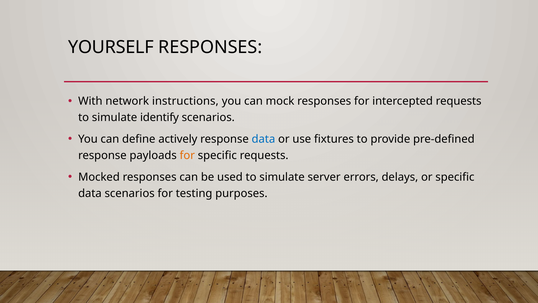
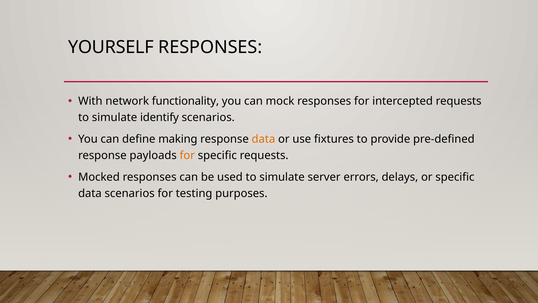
instructions: instructions -> functionality
actively: actively -> making
data at (263, 139) colour: blue -> orange
